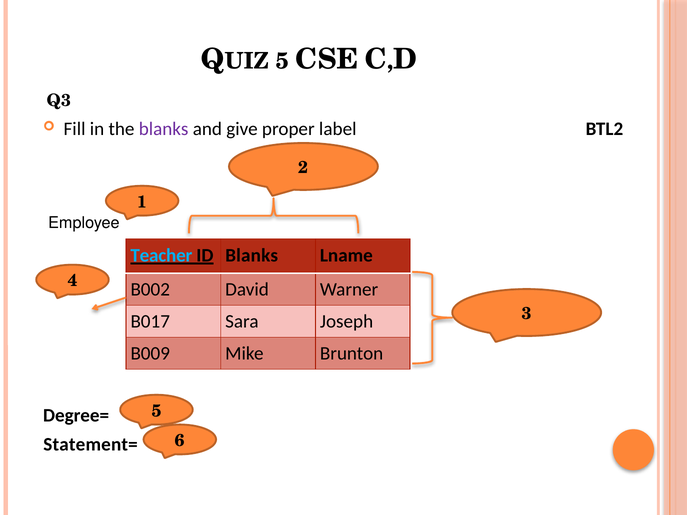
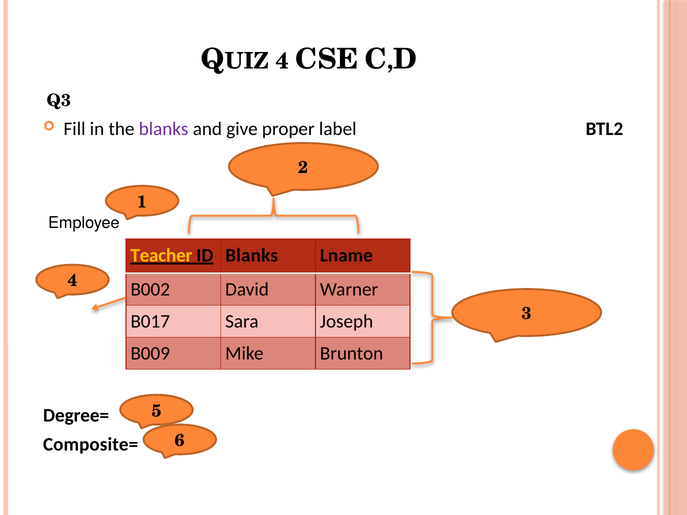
5 at (282, 61): 5 -> 4
Teacher colour: light blue -> yellow
Statement=: Statement= -> Composite=
